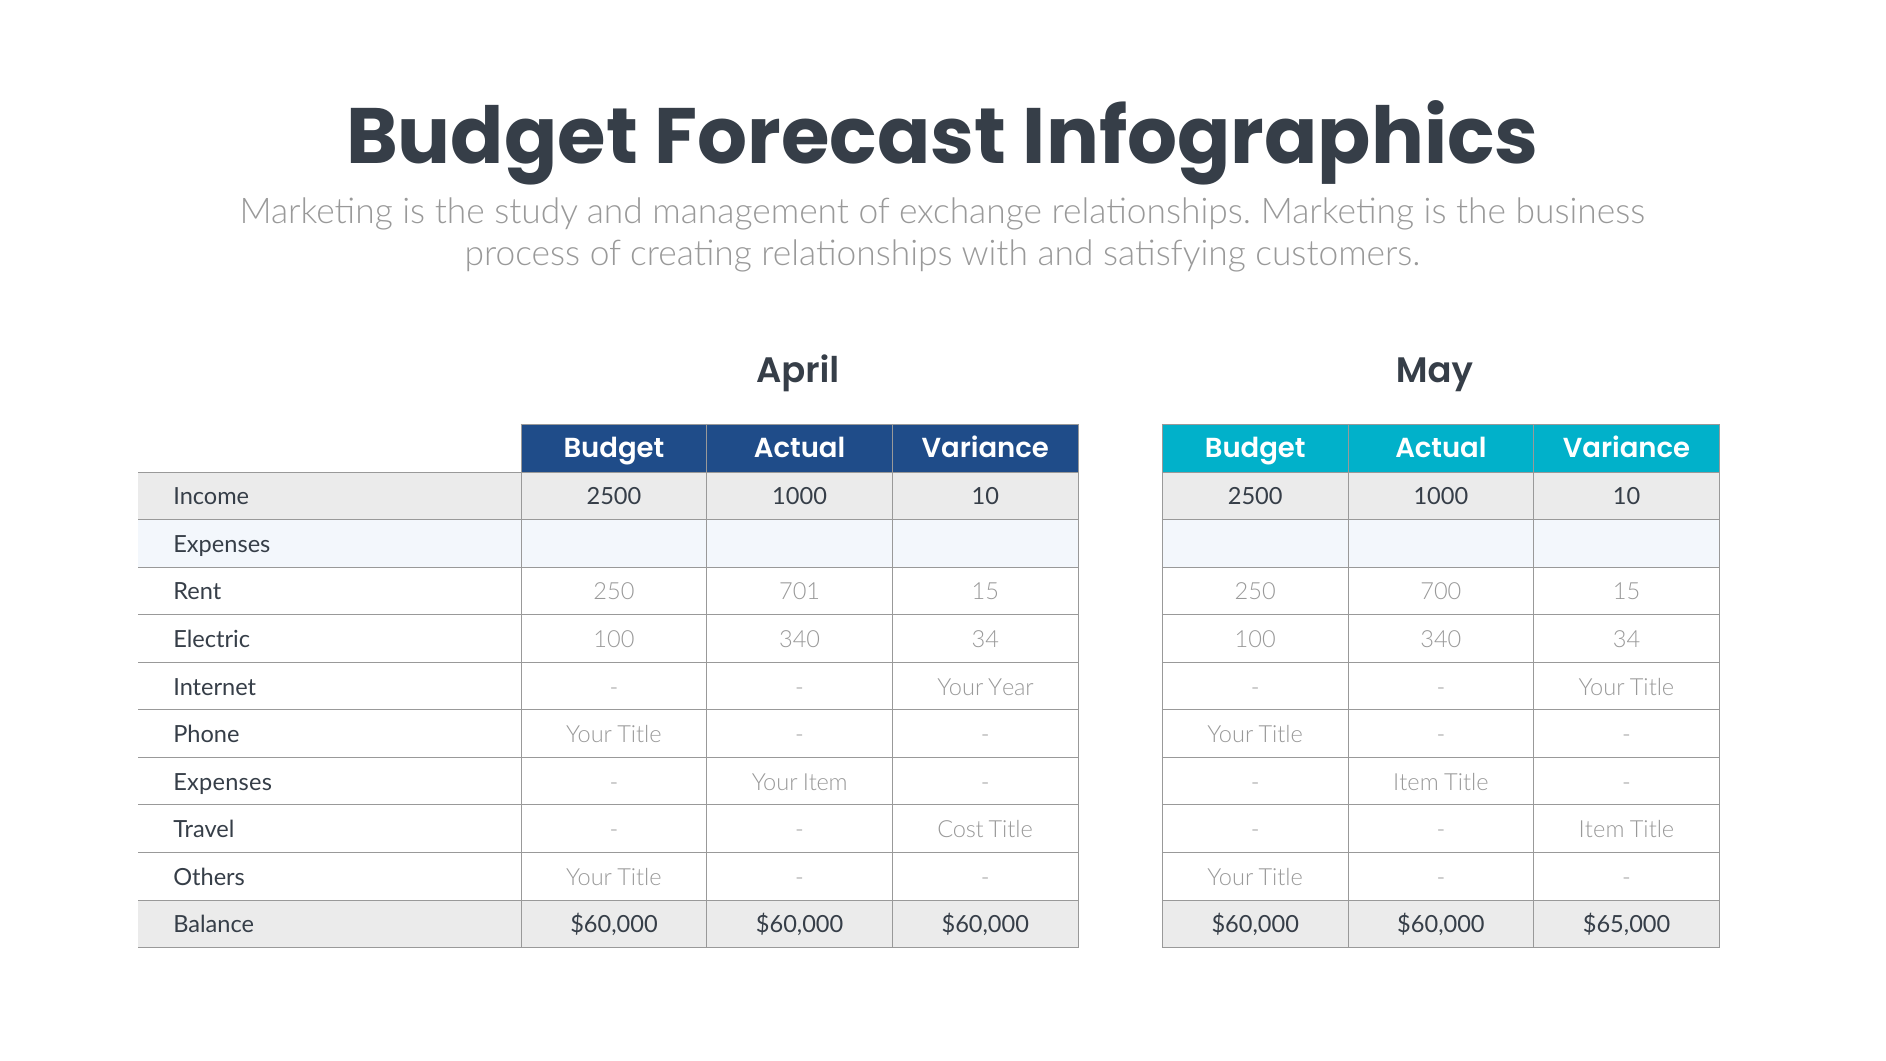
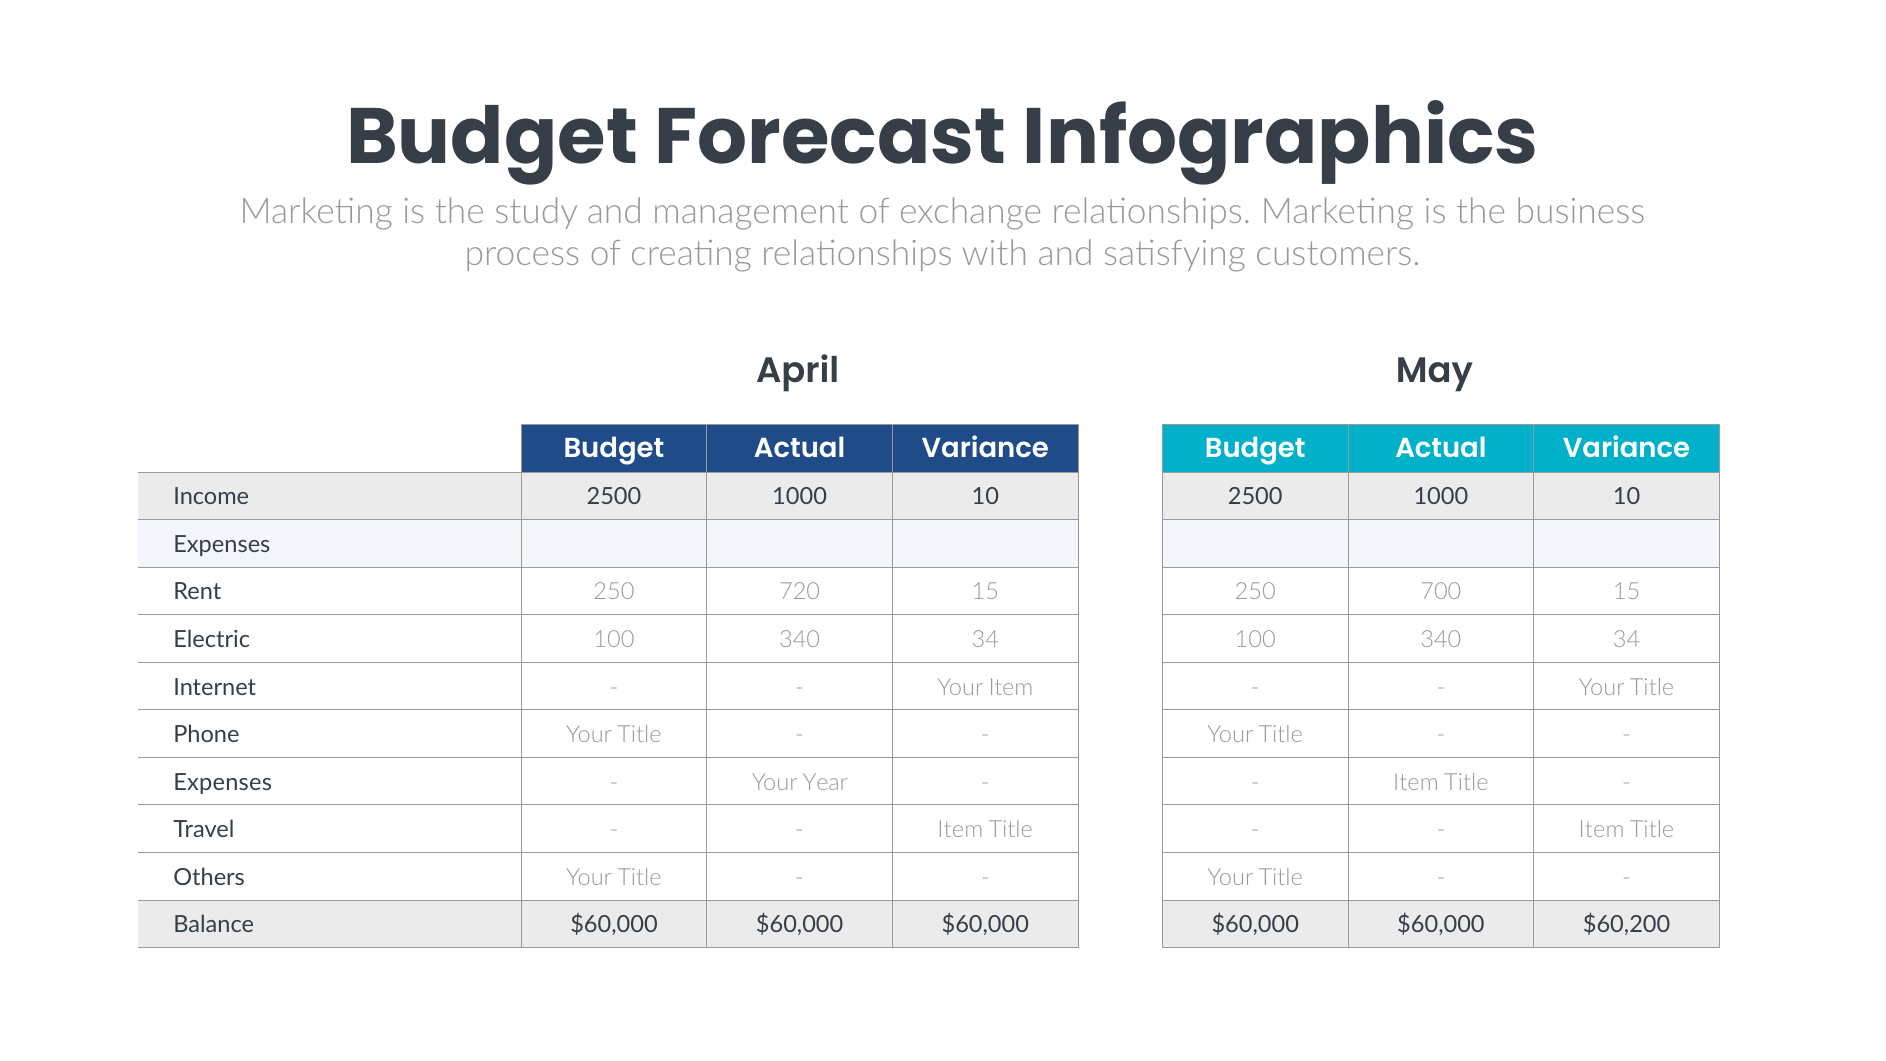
701: 701 -> 720
Your Year: Year -> Item
Your Item: Item -> Year
Cost at (961, 830): Cost -> Item
$65,000: $65,000 -> $60,200
